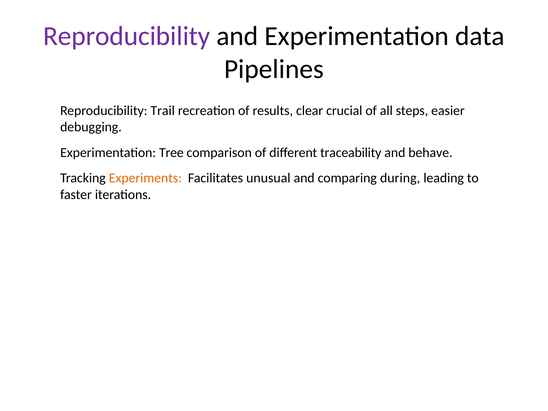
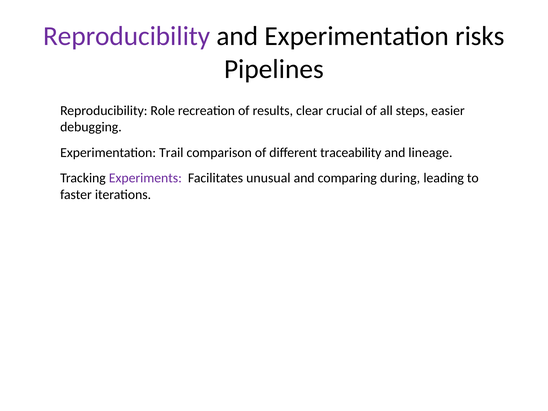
data: data -> risks
Trail: Trail -> Role
Tree: Tree -> Trail
behave: behave -> lineage
Experiments colour: orange -> purple
